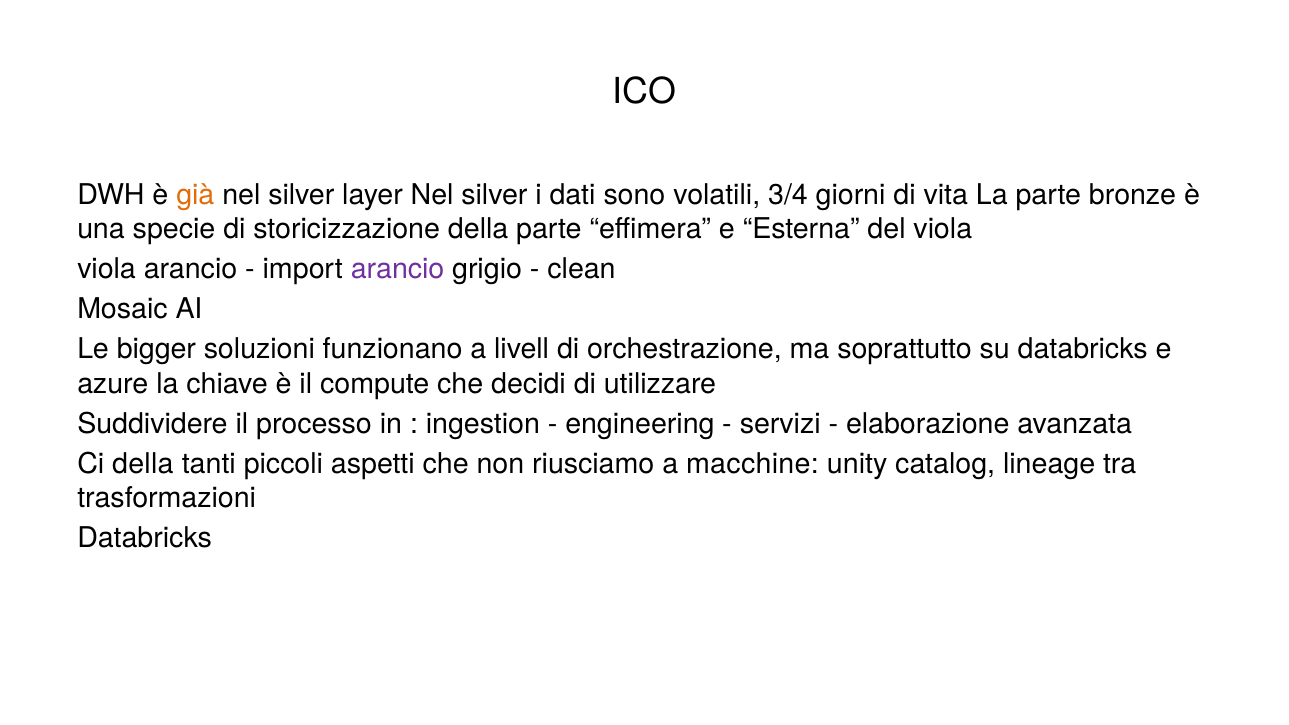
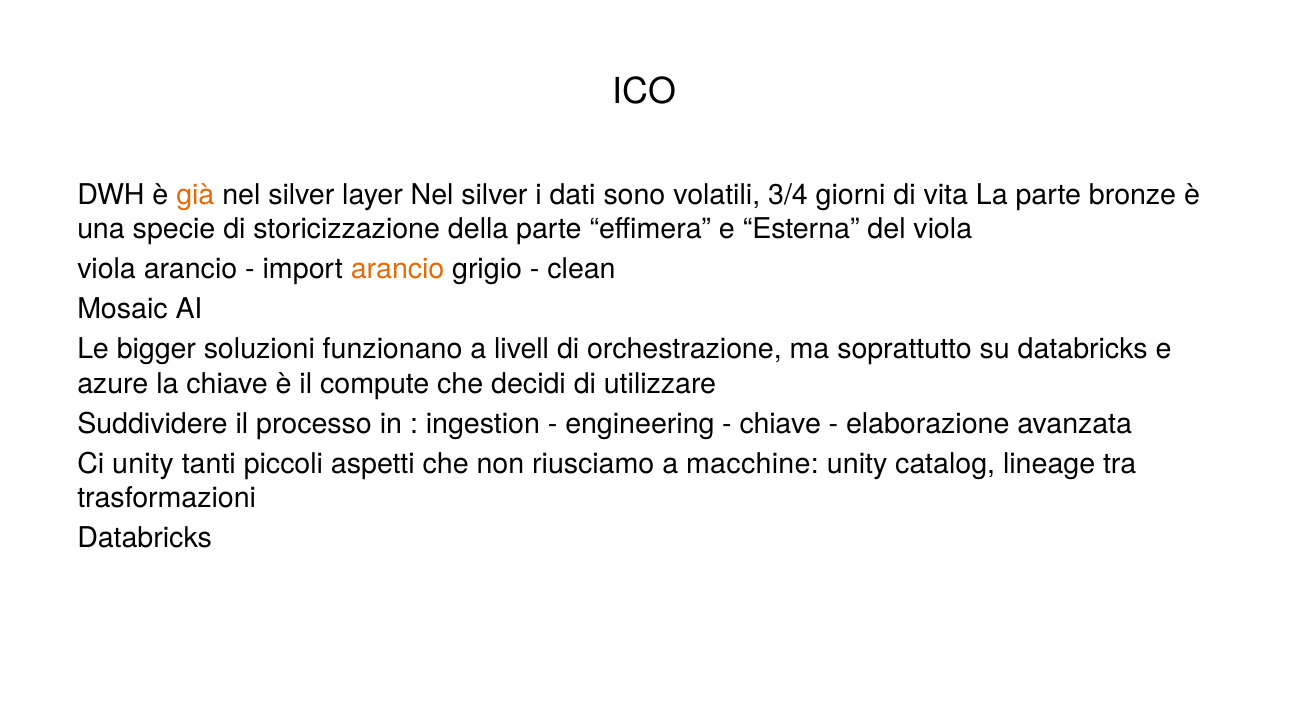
arancio at (398, 269) colour: purple -> orange
servizi at (780, 424): servizi -> chiave
Ci della: della -> unity
